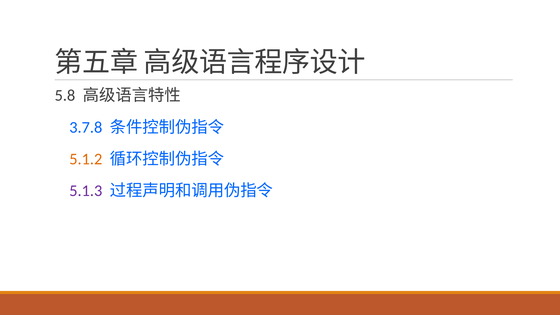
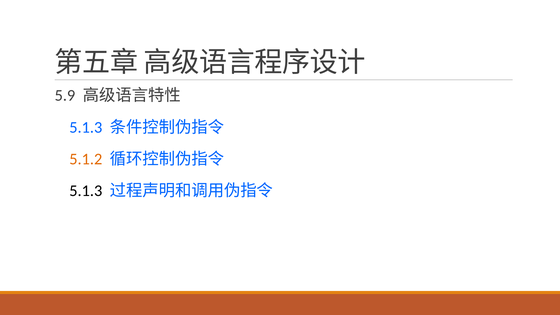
5.8: 5.8 -> 5.9
3.7.8 at (86, 127): 3.7.8 -> 5.1.3
5.1.3 at (86, 191) colour: purple -> black
